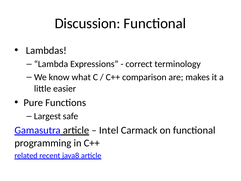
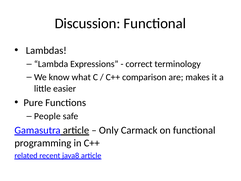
Largest: Largest -> People
Intel: Intel -> Only
